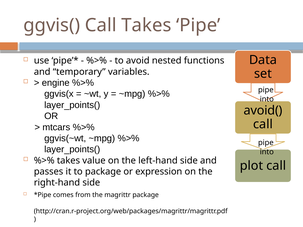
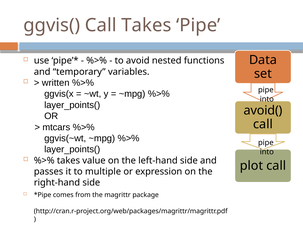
engine: engine -> written
to package: package -> multiple
